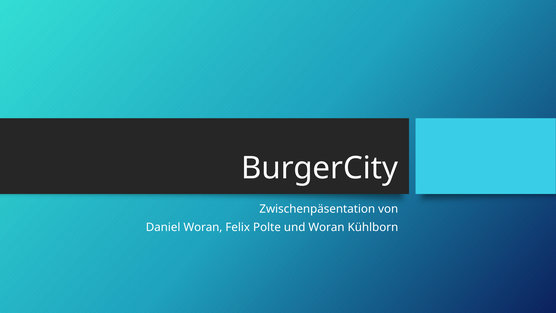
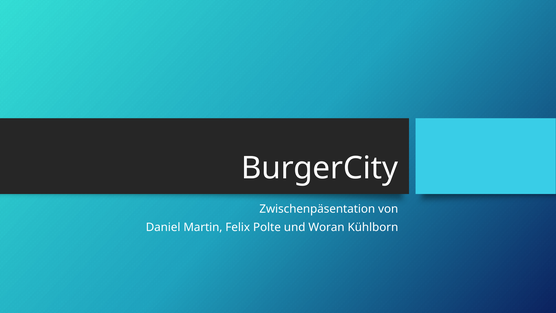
Daniel Woran: Woran -> Martin
